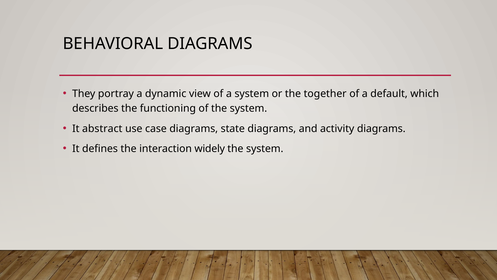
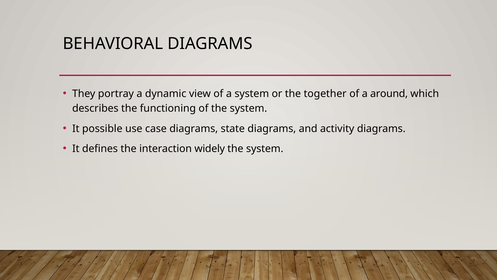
default: default -> around
abstract: abstract -> possible
